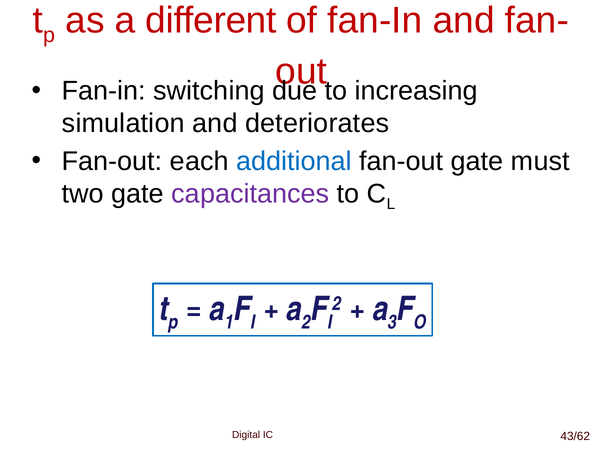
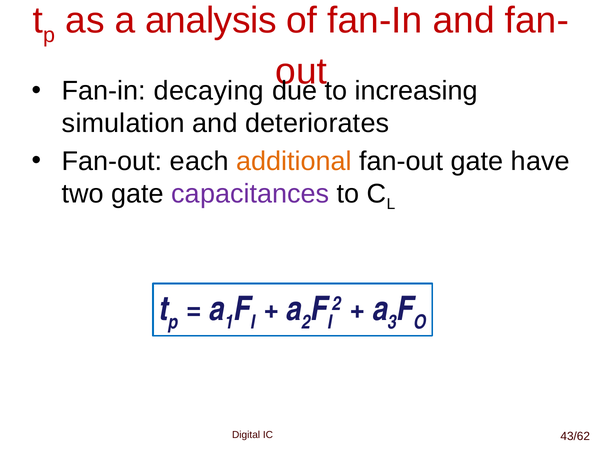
different: different -> analysis
switching: switching -> decaying
additional colour: blue -> orange
must: must -> have
